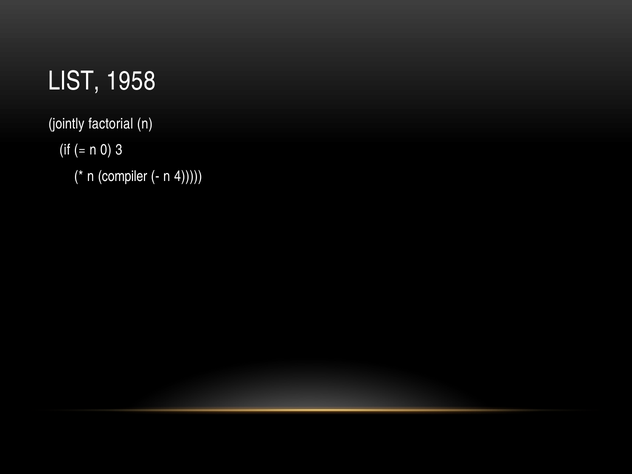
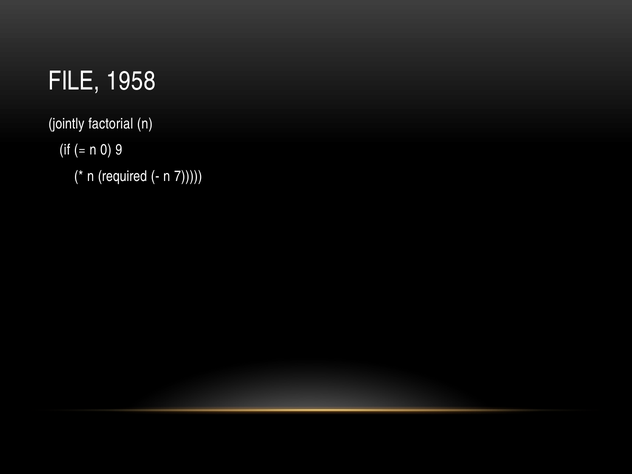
LIST: LIST -> FILE
3: 3 -> 9
compiler: compiler -> required
4: 4 -> 7
